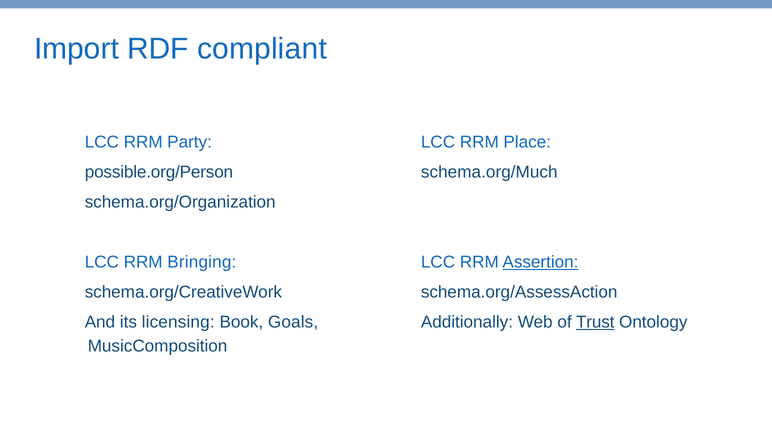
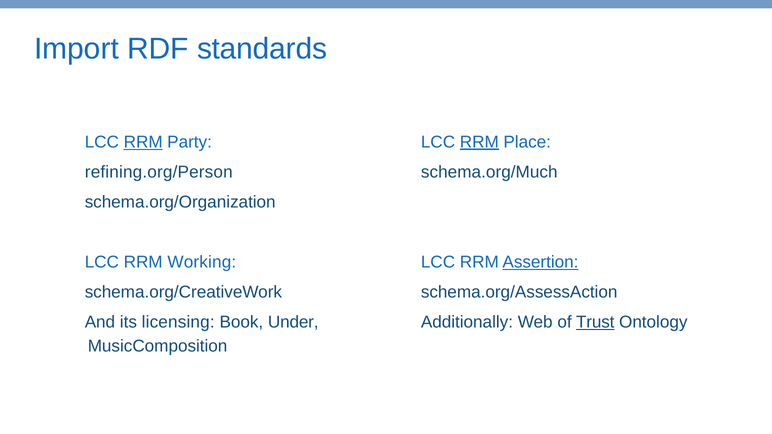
compliant: compliant -> standards
RRM at (143, 142) underline: none -> present
RRM at (479, 142) underline: none -> present
possible.org/Person: possible.org/Person -> refining.org/Person
Bringing: Bringing -> Working
Goals: Goals -> Under
